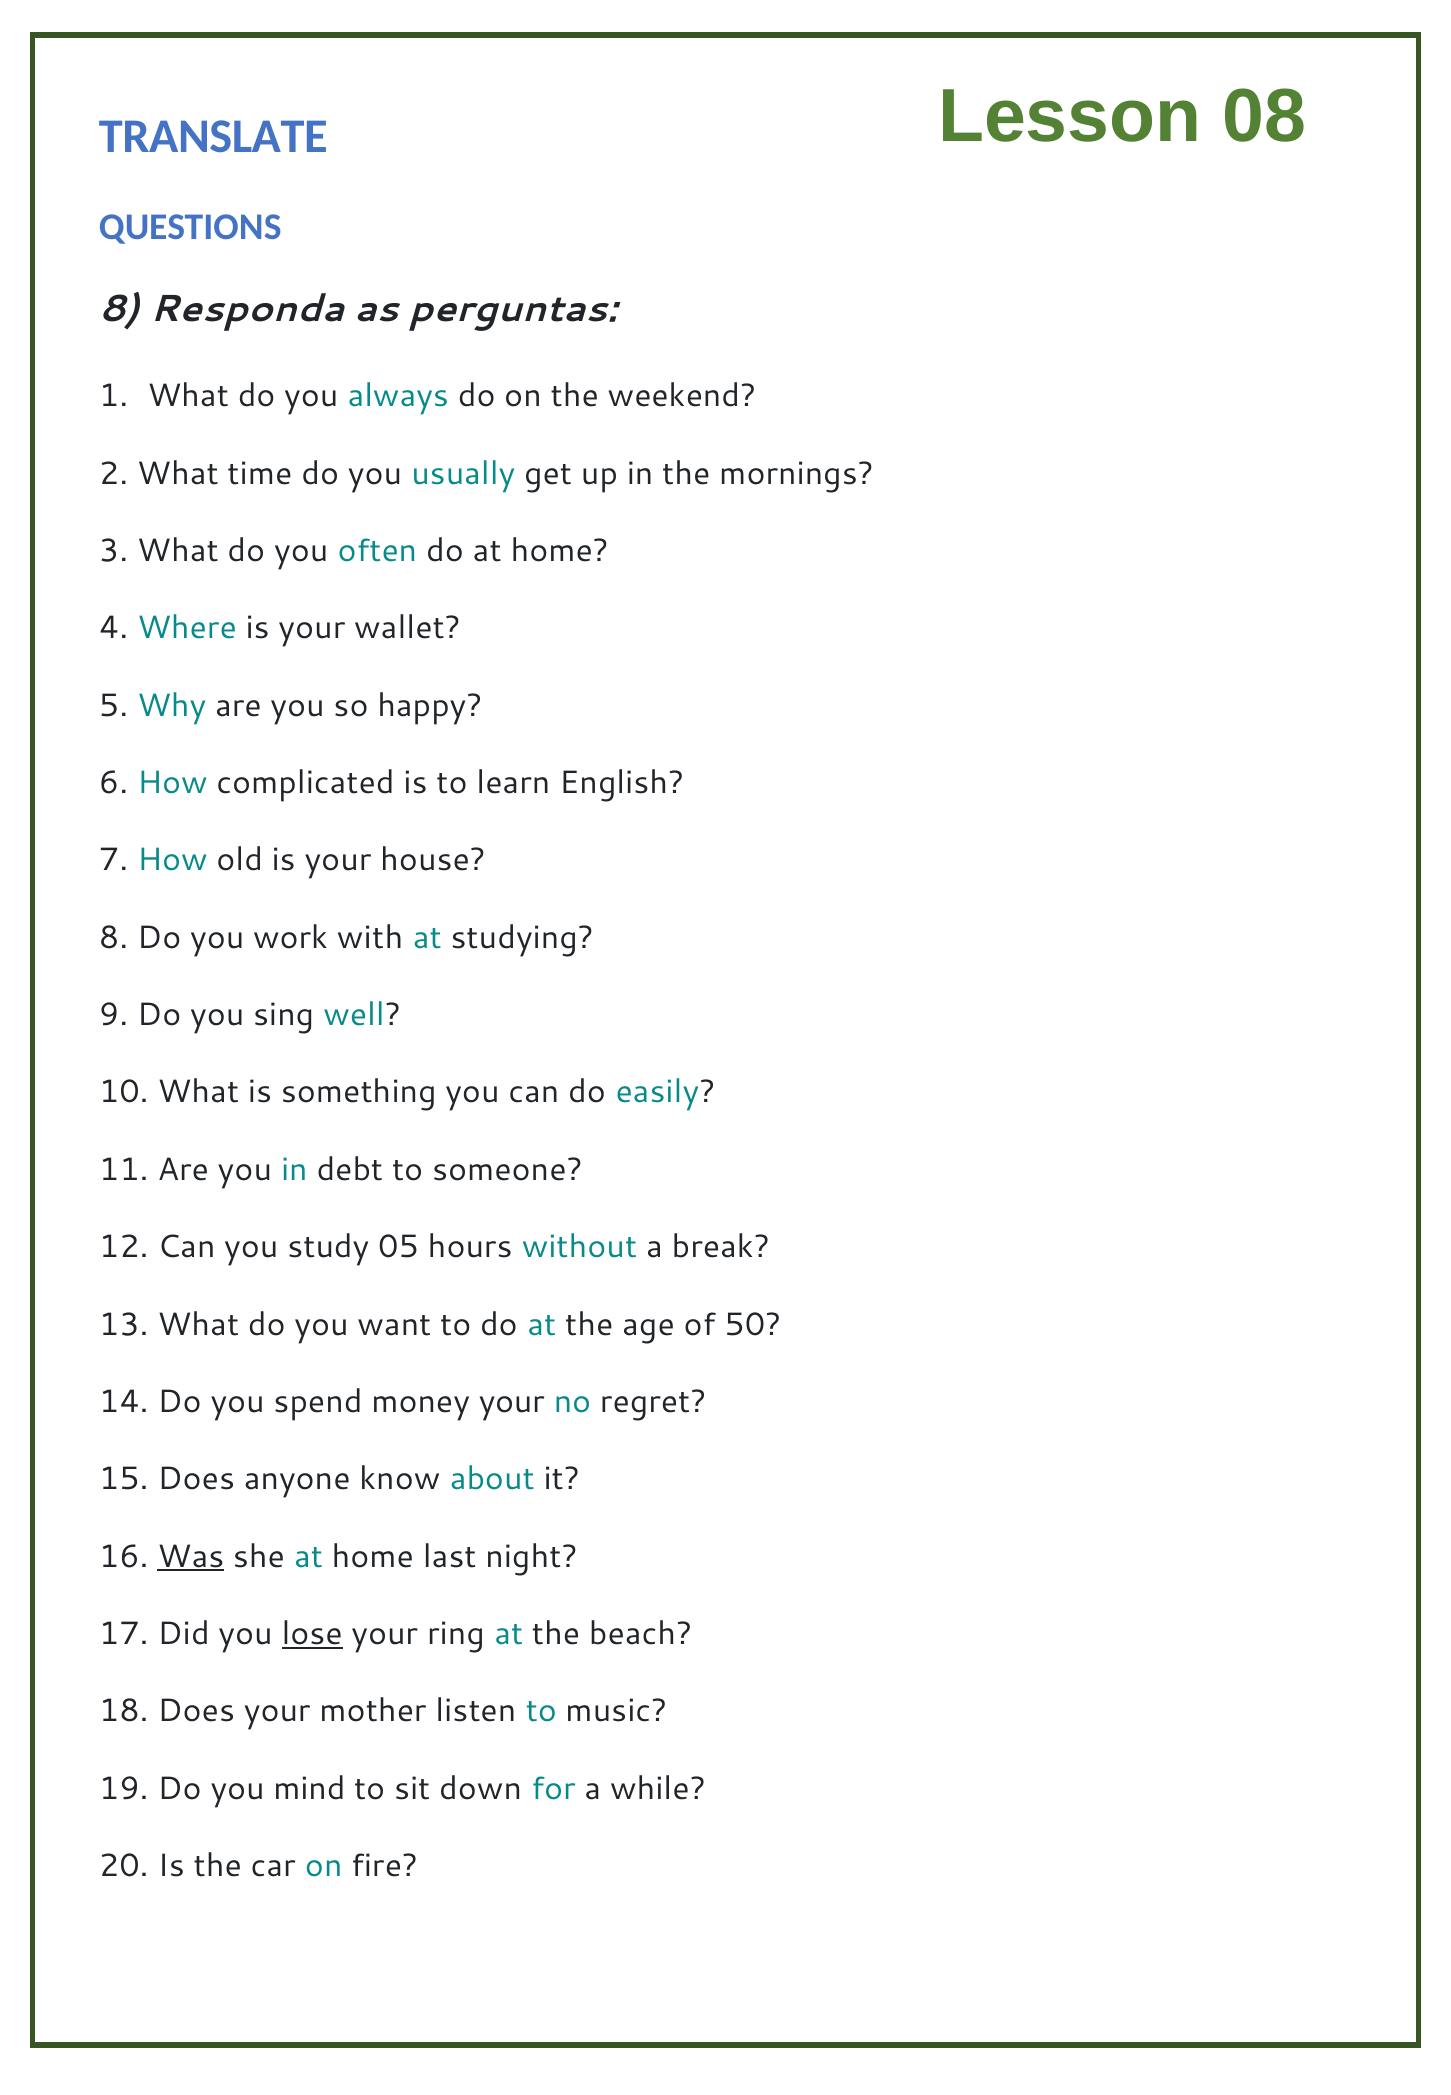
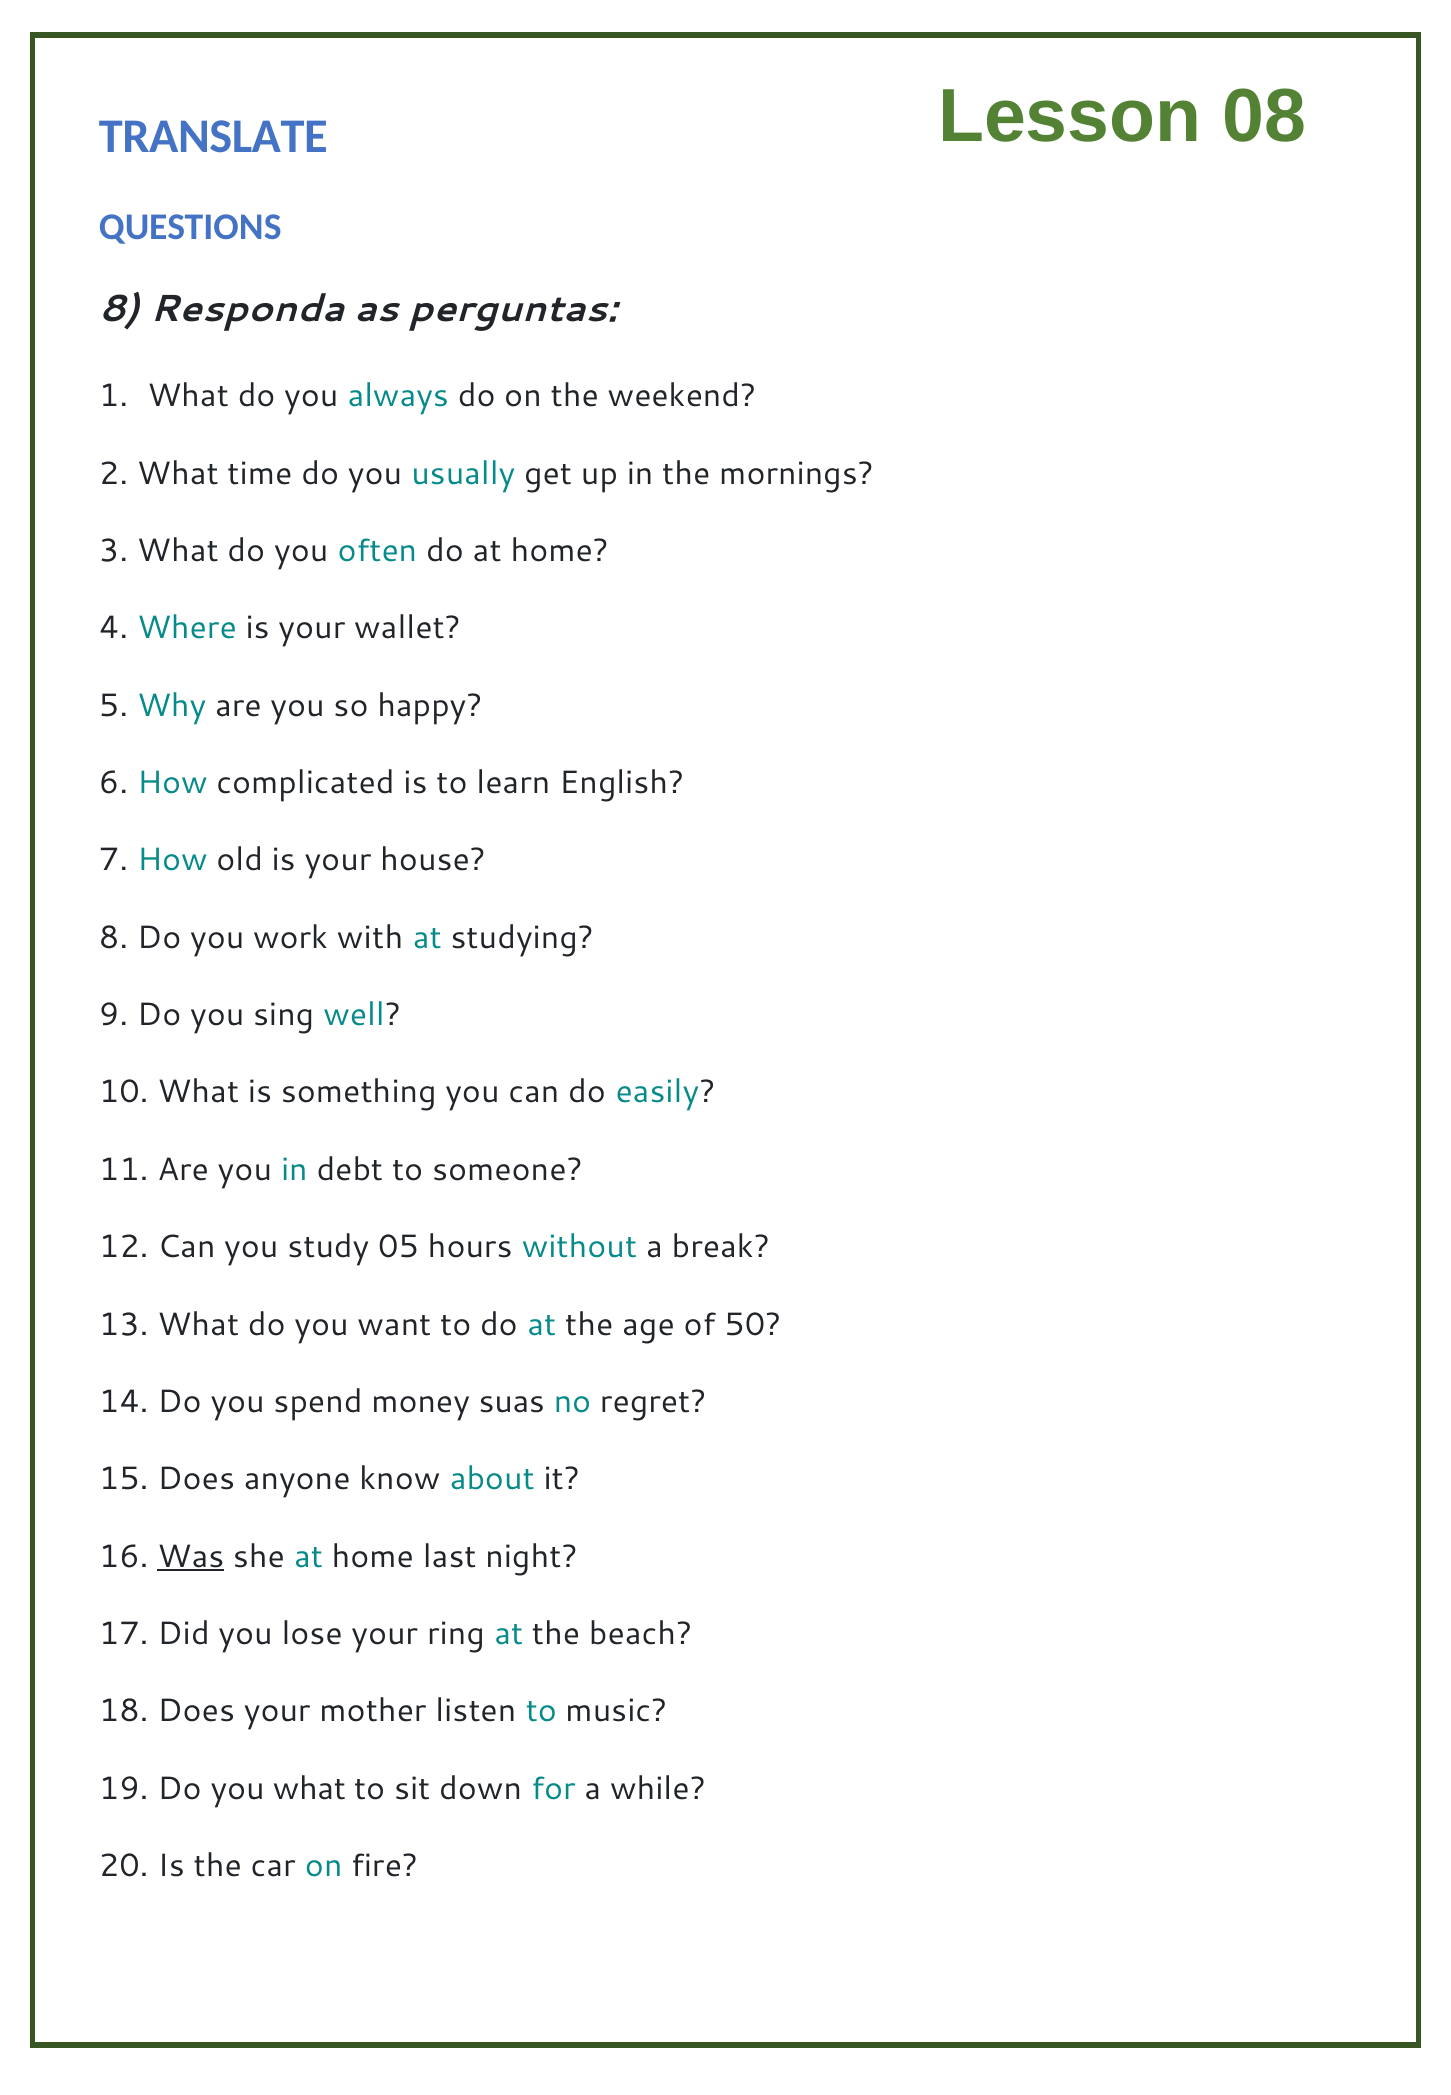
money your: your -> suas
lose underline: present -> none
you mind: mind -> what
